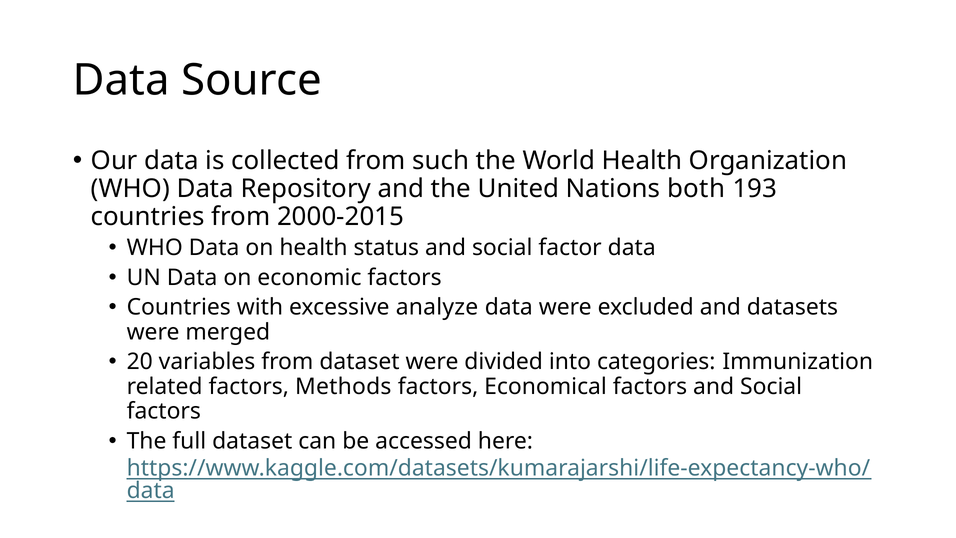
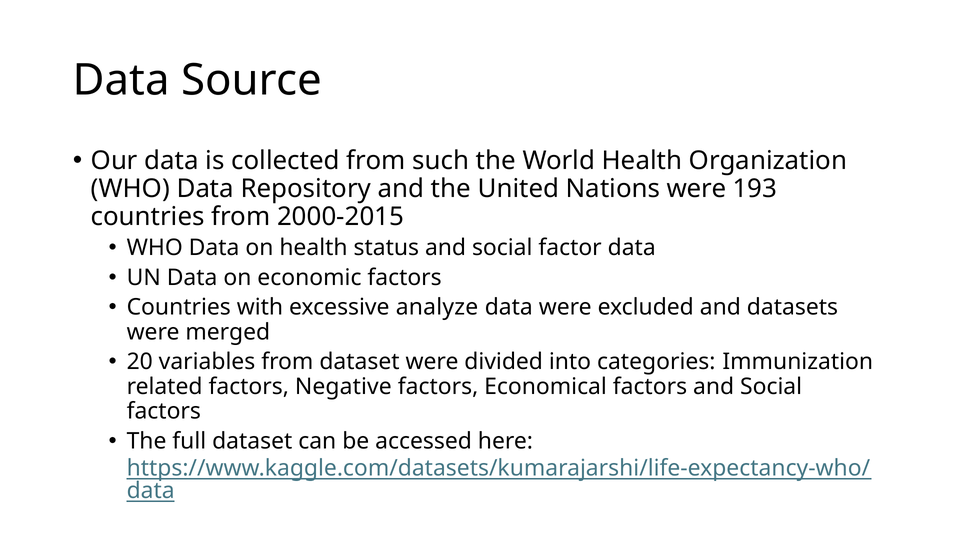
Nations both: both -> were
Methods: Methods -> Negative
